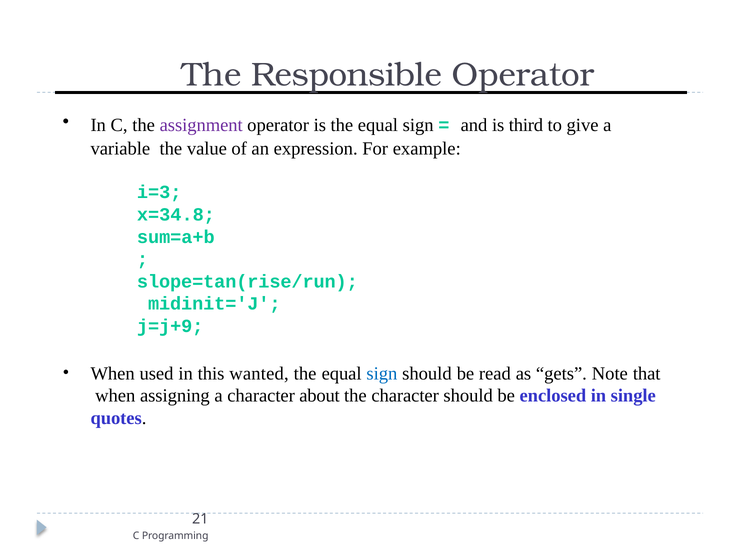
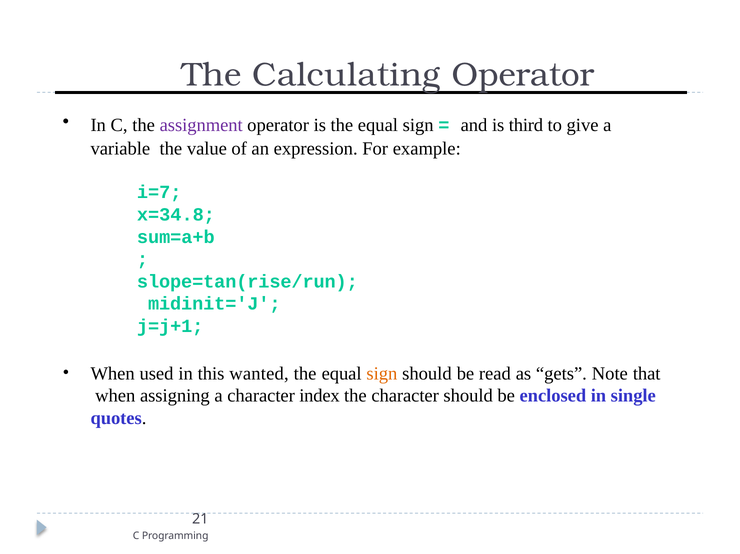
Responsible: Responsible -> Calculating
i=3: i=3 -> i=7
j=j+9: j=j+9 -> j=j+1
sign at (382, 374) colour: blue -> orange
about: about -> index
